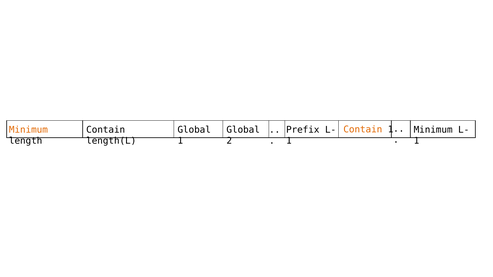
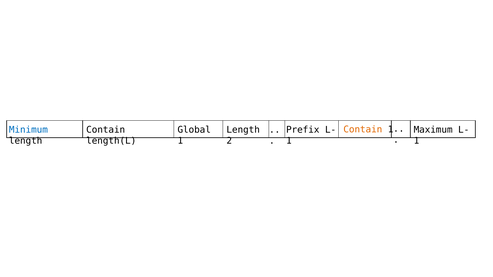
Minimum at (28, 130) colour: orange -> blue
Global at (243, 130): Global -> Length
Minimum at (433, 130): Minimum -> Maximum
